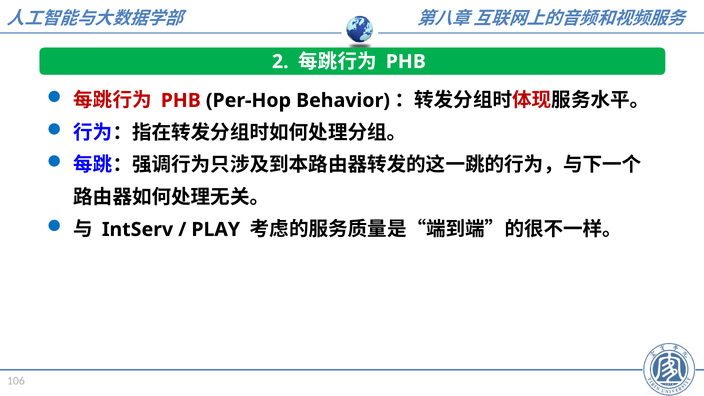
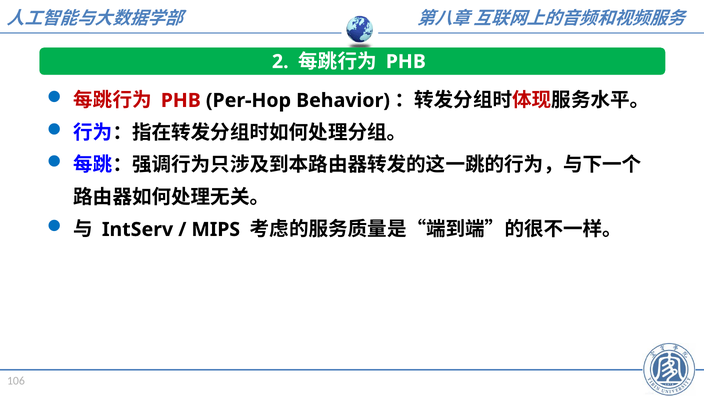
PLAY: PLAY -> MIPS
